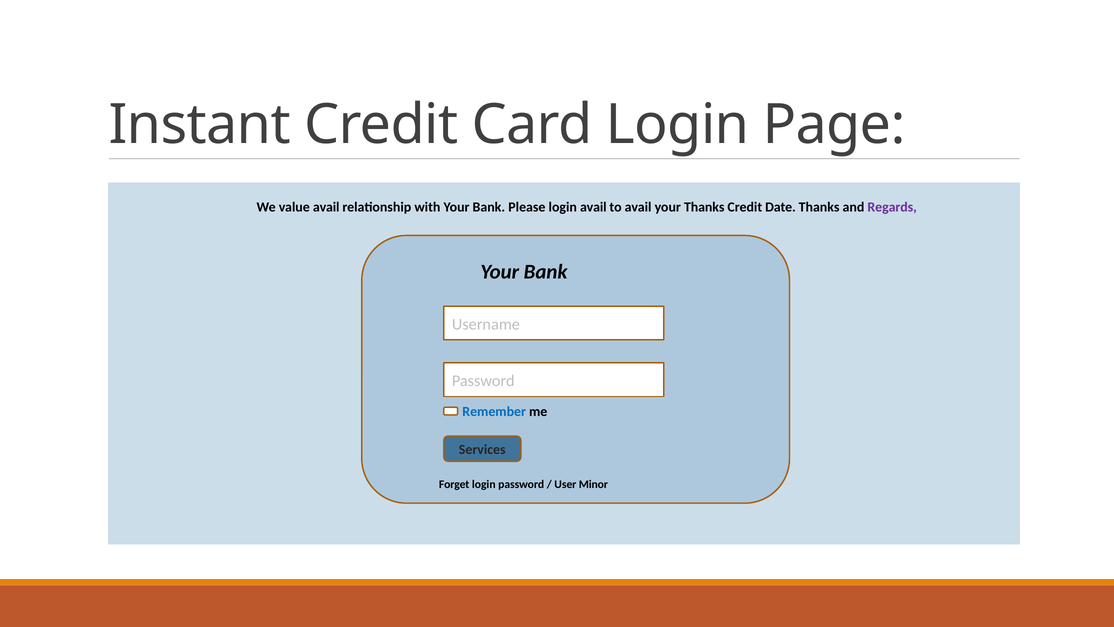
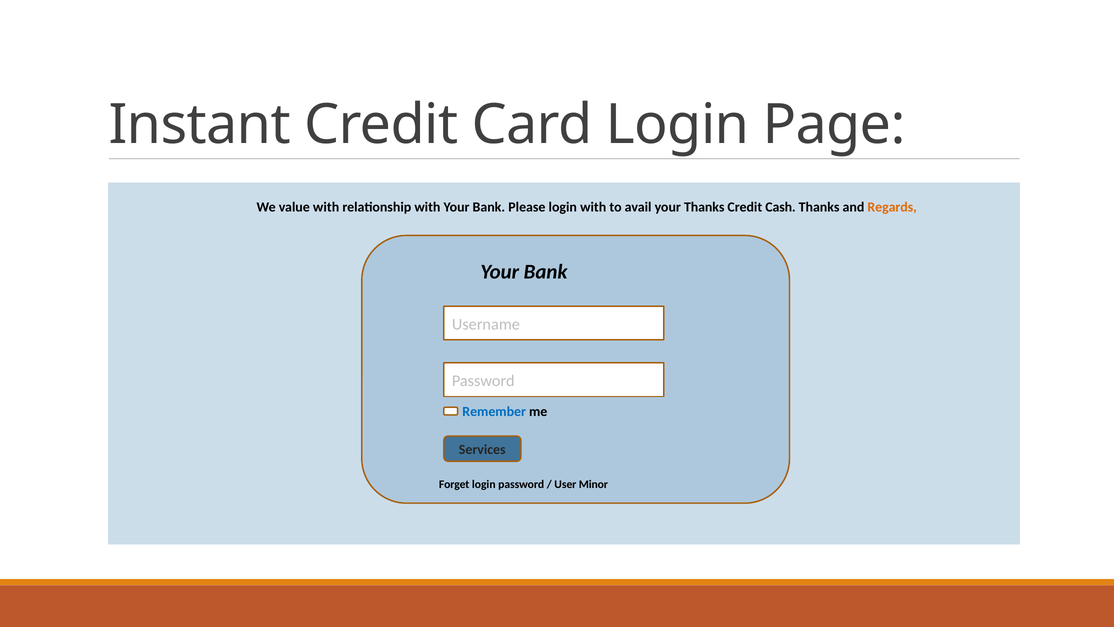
value avail: avail -> with
login avail: avail -> with
Date: Date -> Cash
Regards colour: purple -> orange
